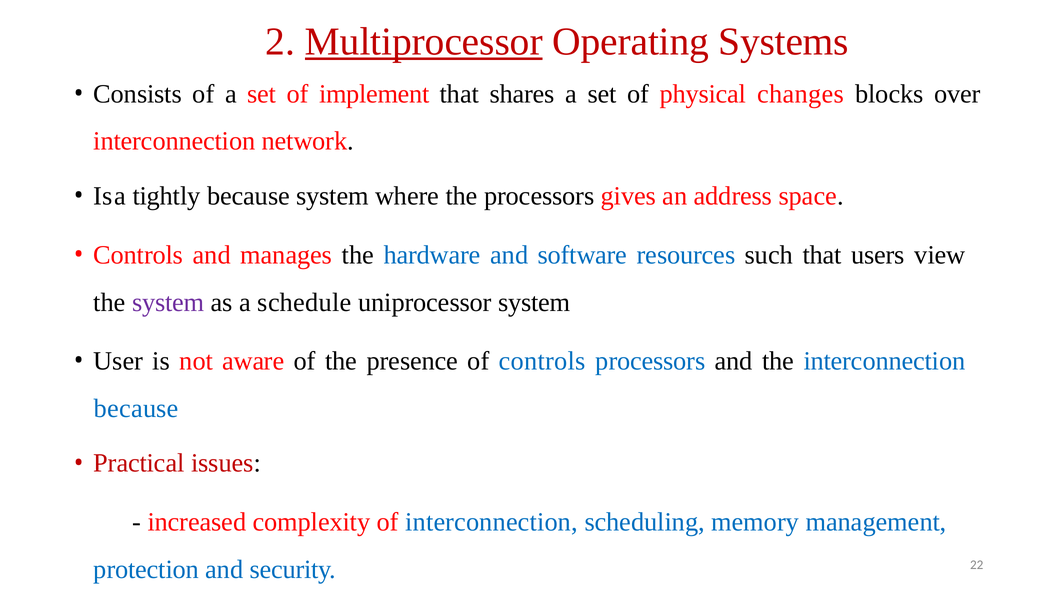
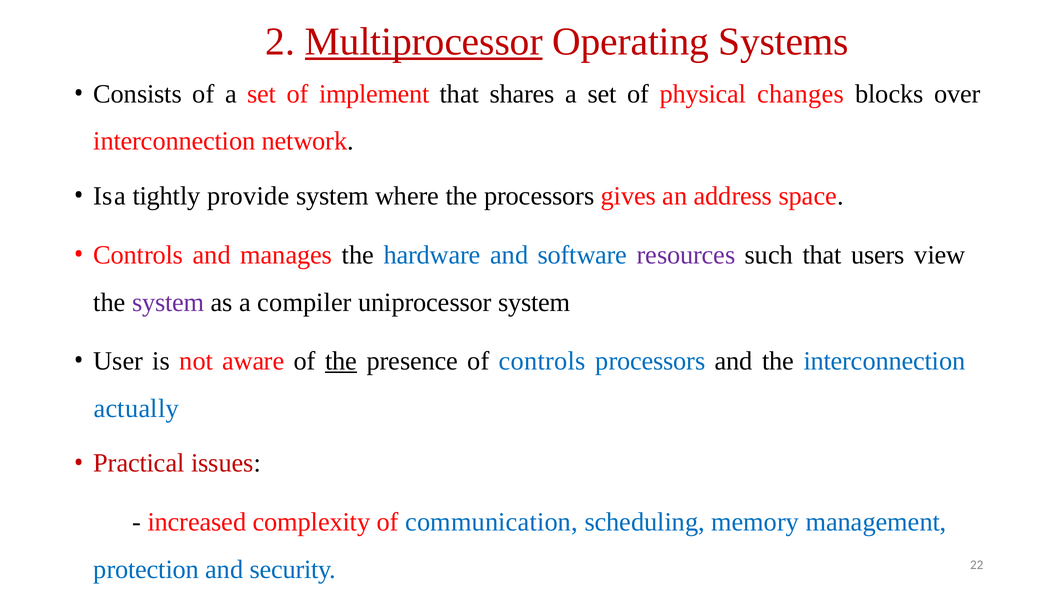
tightly because: because -> provide
resources colour: blue -> purple
schedule: schedule -> compiler
the at (341, 361) underline: none -> present
because at (136, 409): because -> actually
of interconnection: interconnection -> communication
